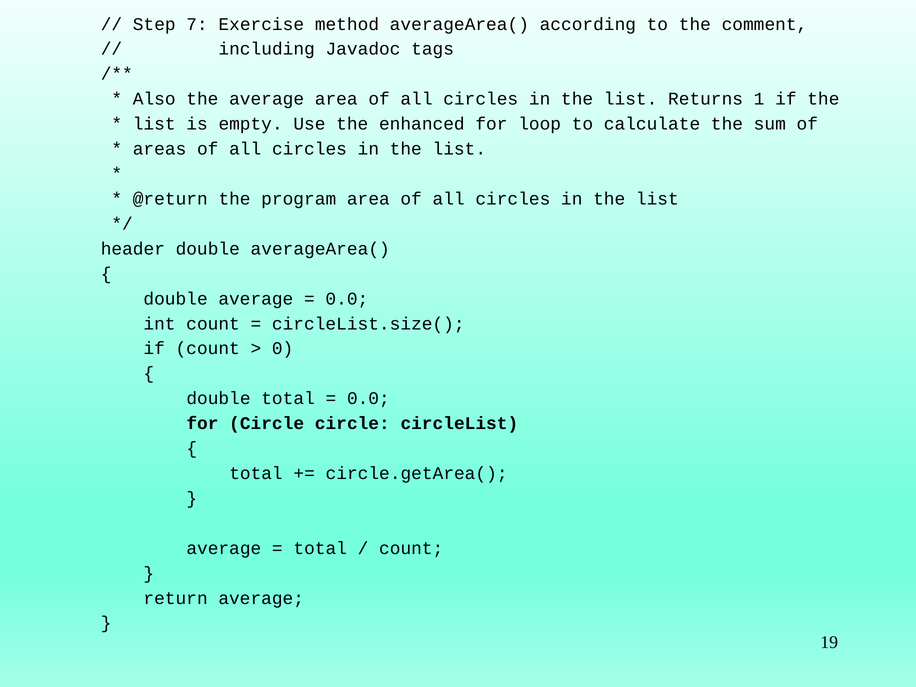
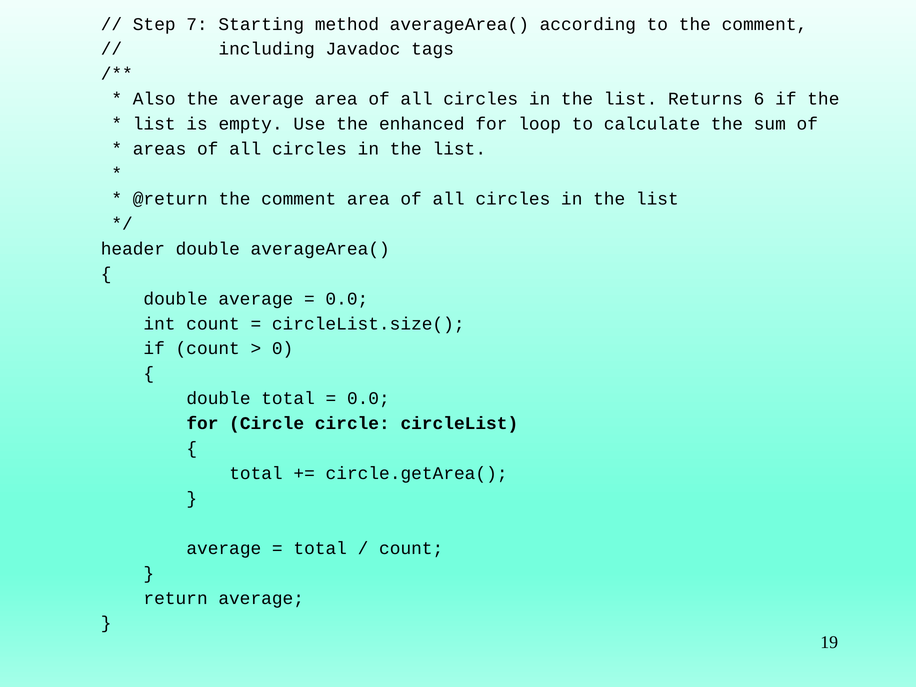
Exercise: Exercise -> Starting
1: 1 -> 6
@return the program: program -> comment
